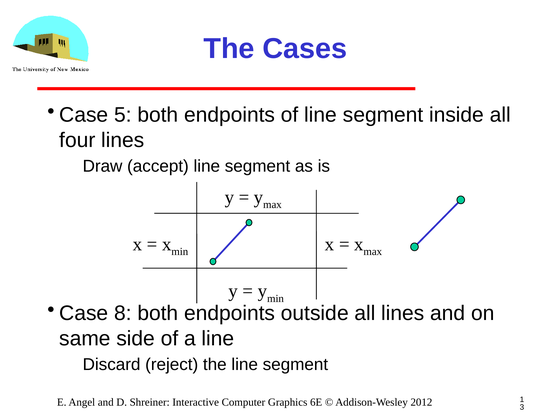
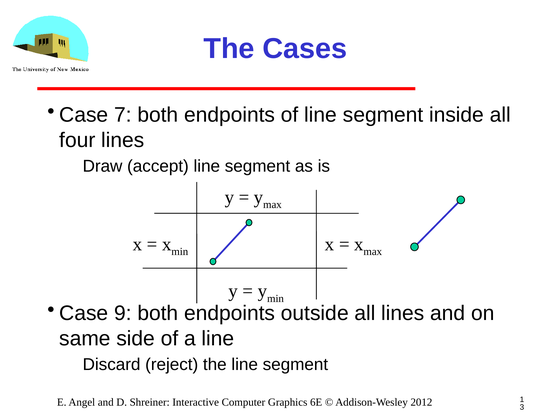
5: 5 -> 7
8: 8 -> 9
